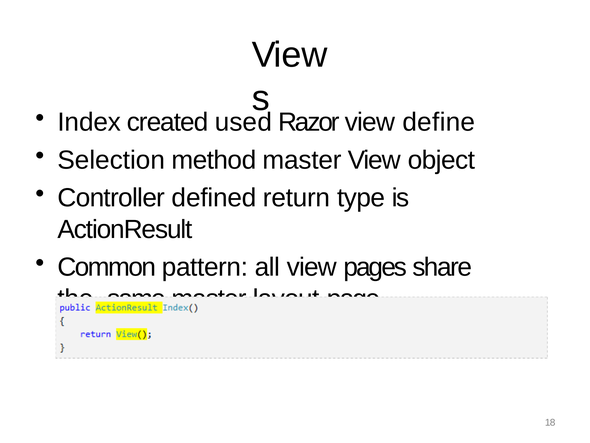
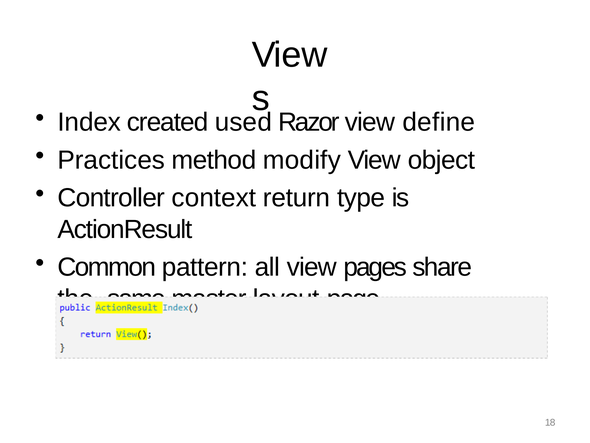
Selection: Selection -> Practices
method master: master -> modify
defined: defined -> context
